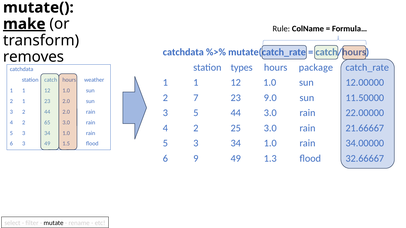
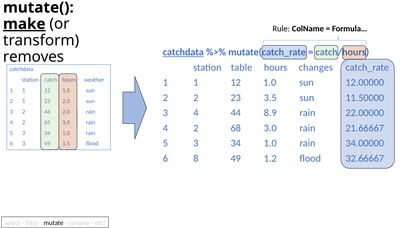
catchdata at (183, 52) underline: none -> present
types: types -> table
package: package -> changes
2 7: 7 -> 2
9.0: 9.0 -> 3.5
3 5: 5 -> 4
44 3.0: 3.0 -> 8.9
25: 25 -> 68
9: 9 -> 8
1.3: 1.3 -> 1.2
